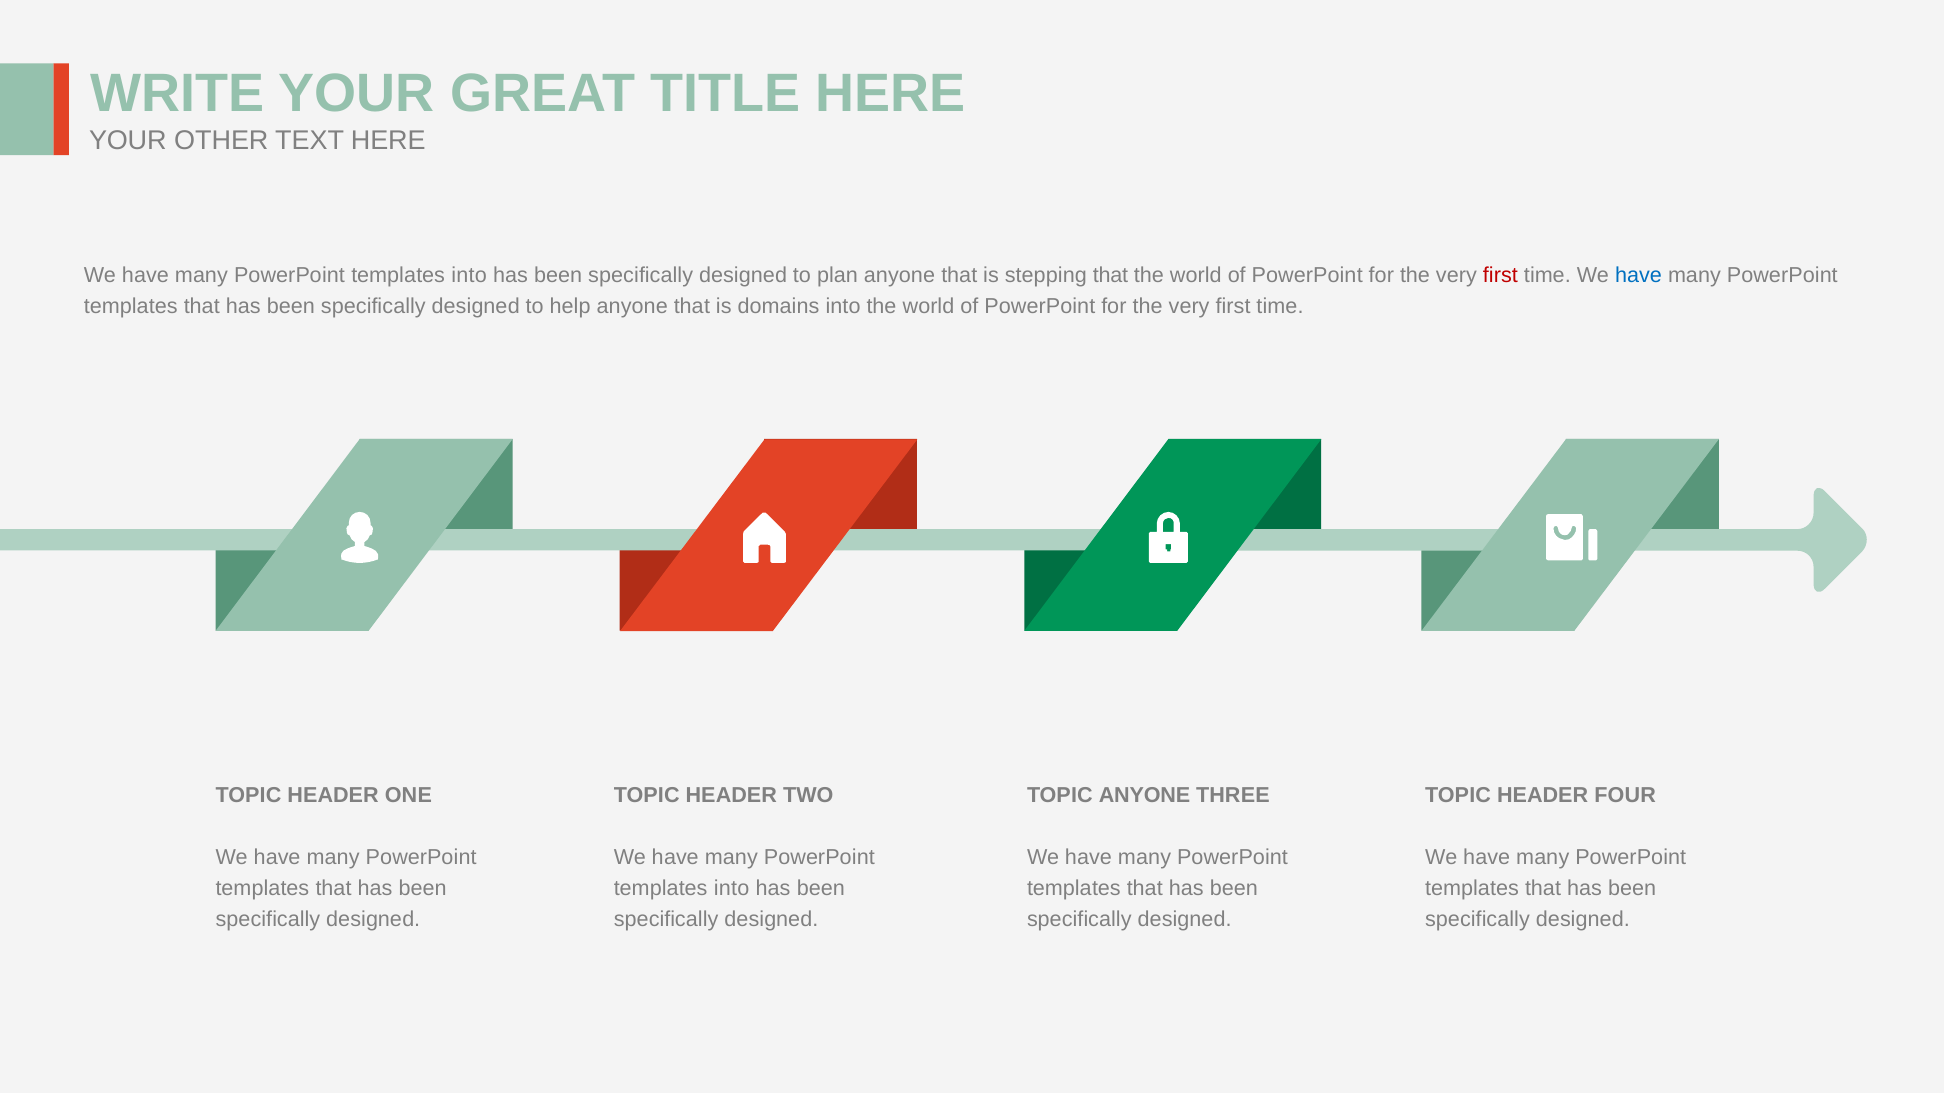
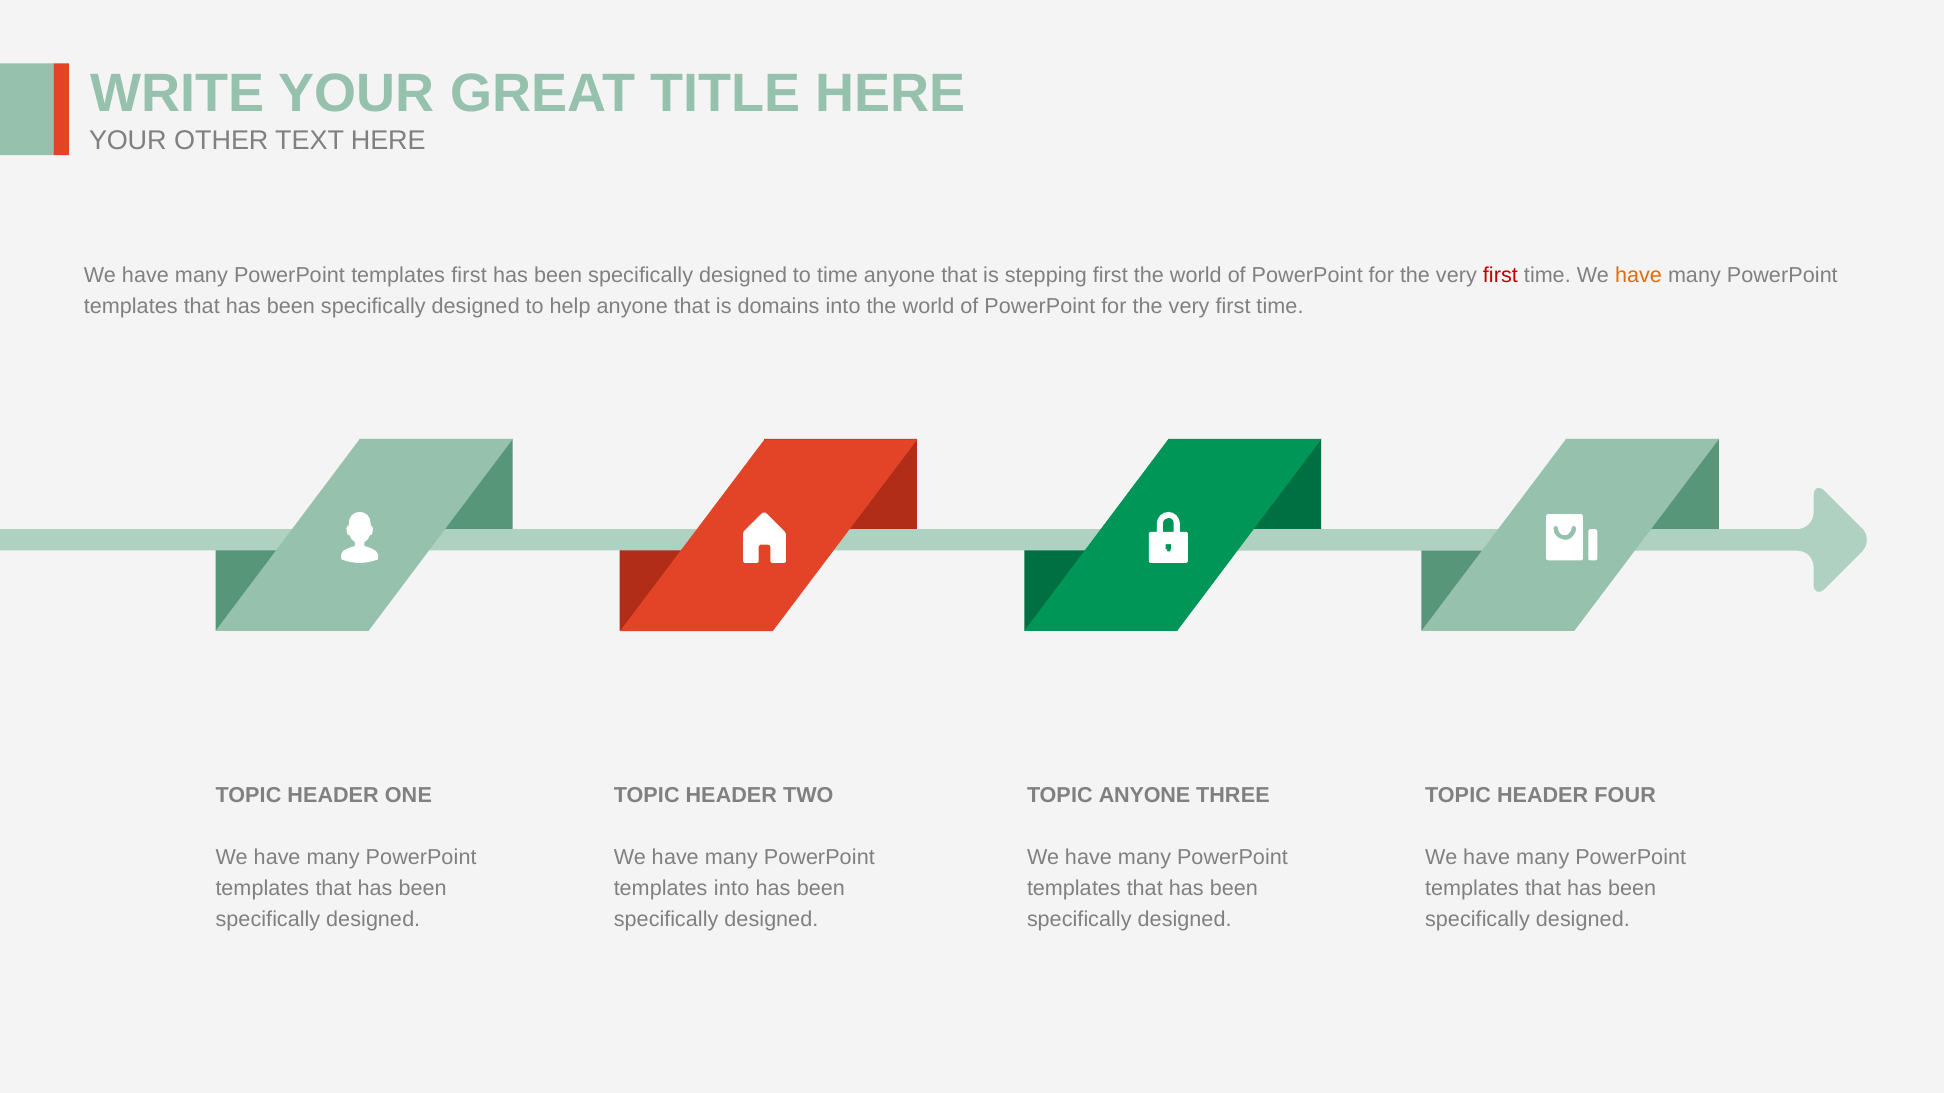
into at (469, 275): into -> first
to plan: plan -> time
stepping that: that -> first
have at (1638, 275) colour: blue -> orange
